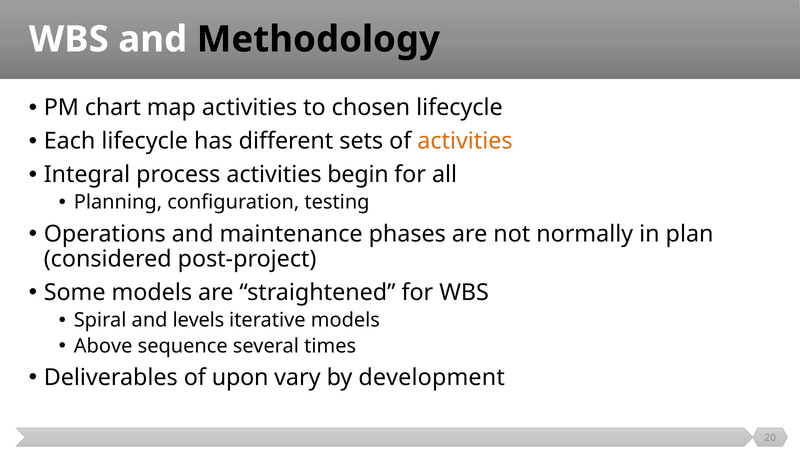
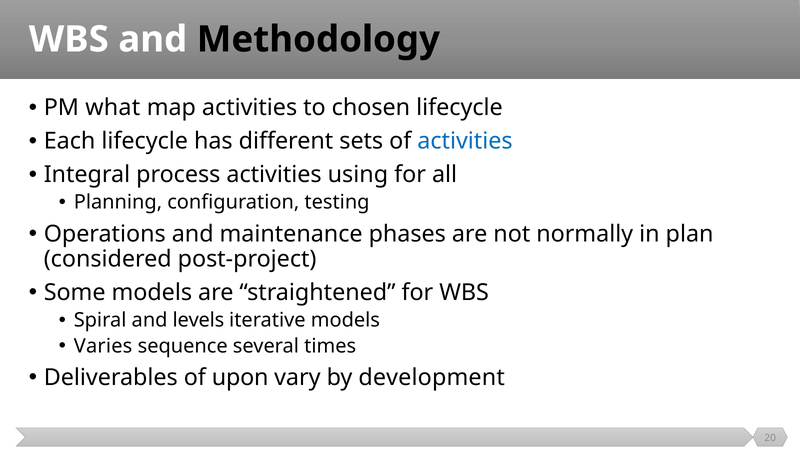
chart: chart -> what
activities at (465, 141) colour: orange -> blue
begin: begin -> using
Above: Above -> Varies
